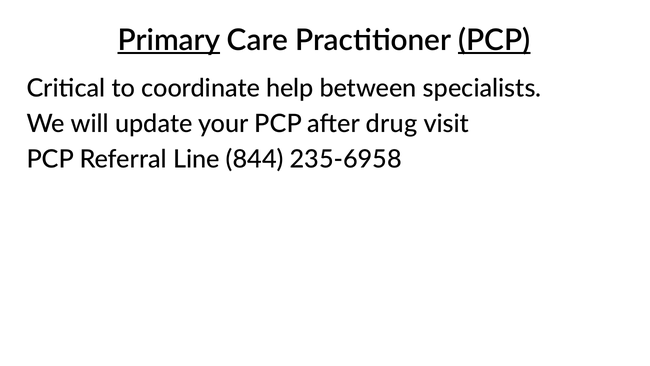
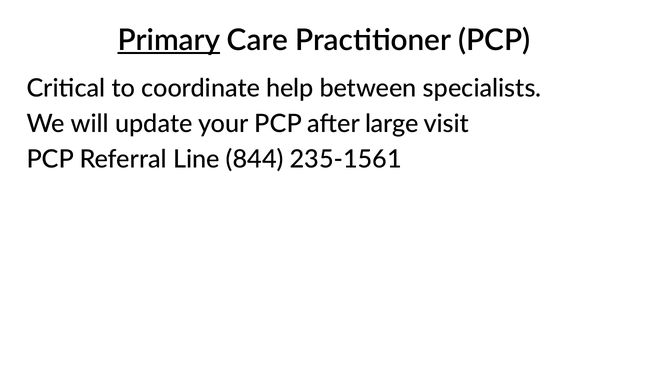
PCP at (494, 40) underline: present -> none
drug: drug -> large
235-6958: 235-6958 -> 235-1561
